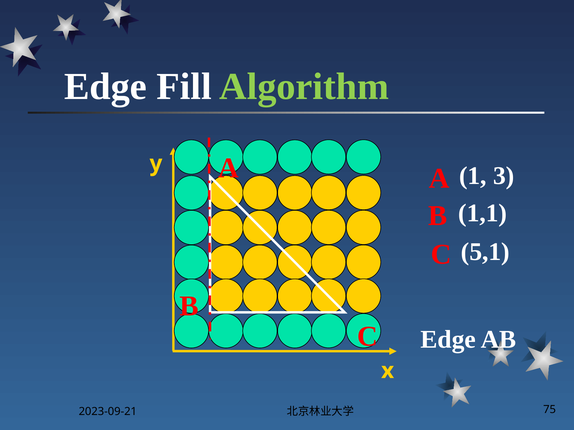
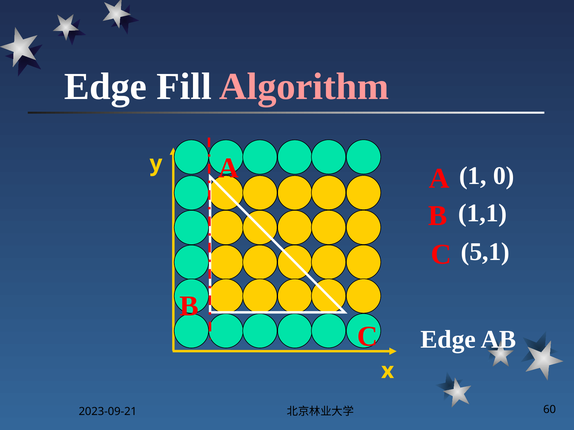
Algorithm colour: light green -> pink
3: 3 -> 0
75: 75 -> 60
